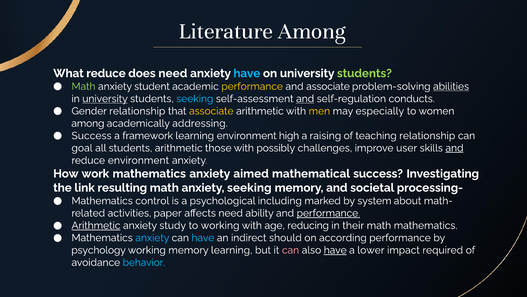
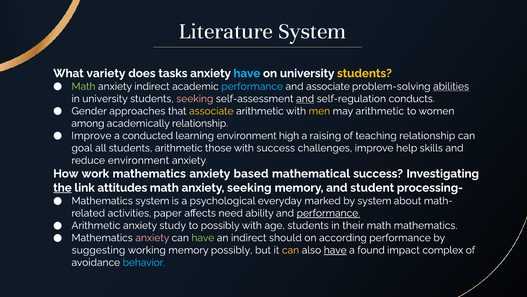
Literature Among: Among -> System
What reduce: reduce -> variety
does need: need -> tasks
students at (364, 73) colour: light green -> yellow
anxiety student: student -> indirect
performance at (252, 86) colour: yellow -> light blue
university at (105, 99) underline: present -> none
seeking at (195, 99) colour: light blue -> pink
Gender relationship: relationship -> approaches
may especially: especially -> arithmetic
academically addressing: addressing -> relationship
Success at (92, 135): Success -> Improve
framework: framework -> conducted
with possibly: possibly -> success
user: user -> help
and at (454, 148) underline: present -> none
aimed: aimed -> based
the underline: none -> present
resulting: resulting -> attitudes
societal: societal -> student
Mathematics control: control -> system
including: including -> everyday
Arithmetic at (96, 225) underline: present -> none
to working: working -> possibly
age reducing: reducing -> students
anxiety at (152, 237) colour: light blue -> pink
have at (203, 237) colour: light blue -> light green
psychology: psychology -> suggesting
memory learning: learning -> possibly
can at (291, 250) colour: pink -> yellow
lower: lower -> found
required: required -> complex
